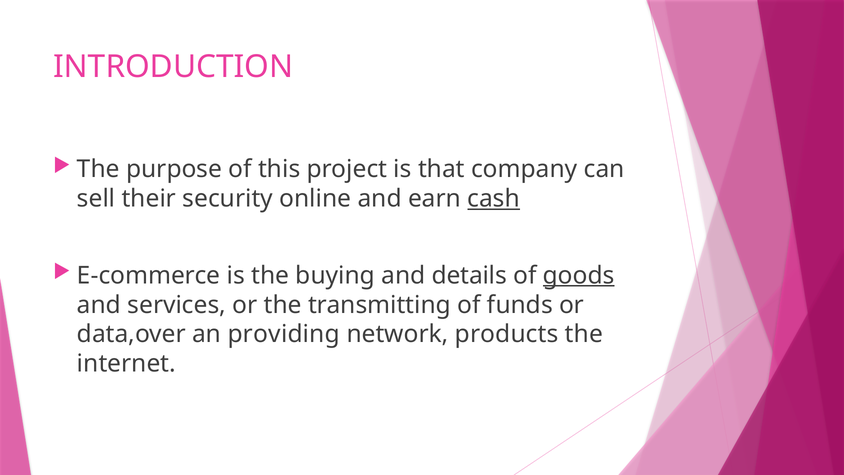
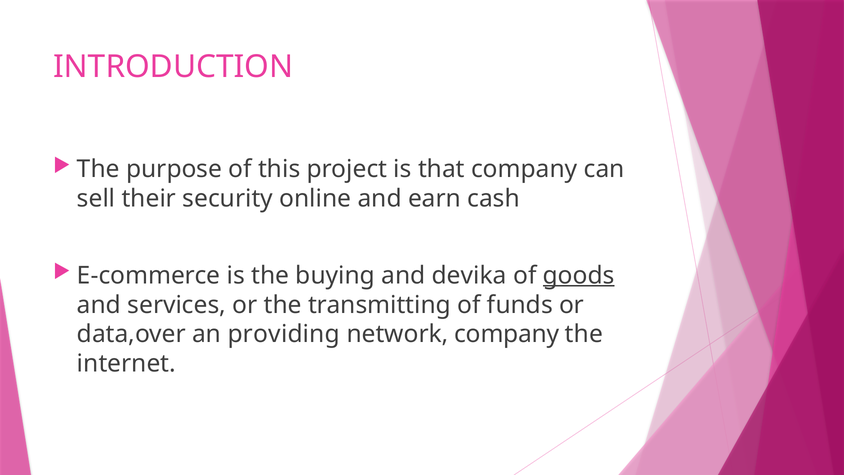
cash underline: present -> none
details: details -> devika
network products: products -> company
